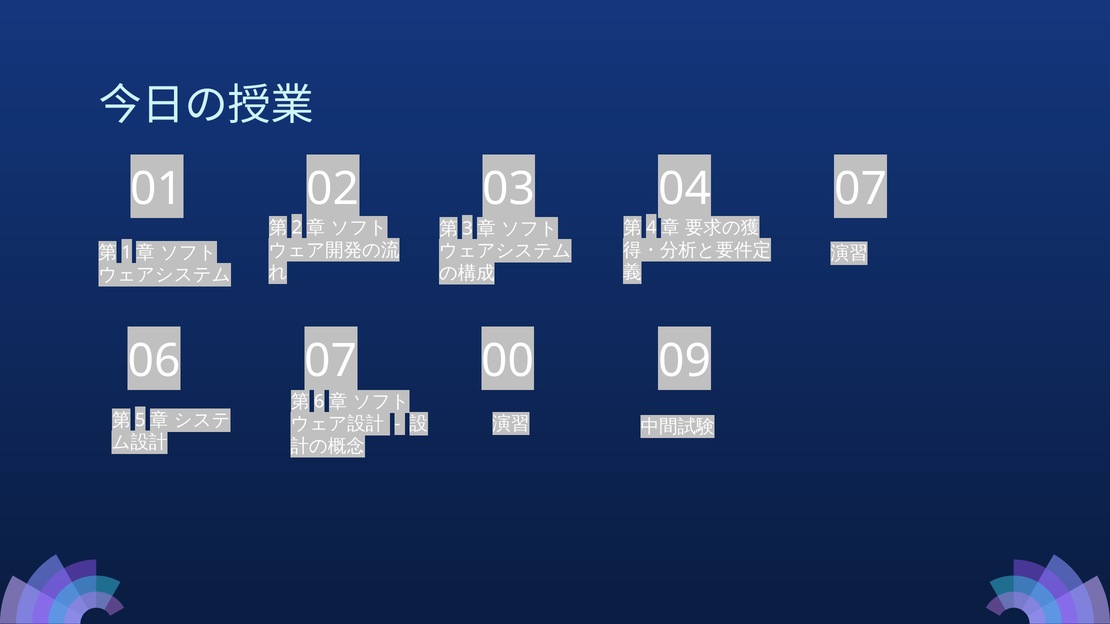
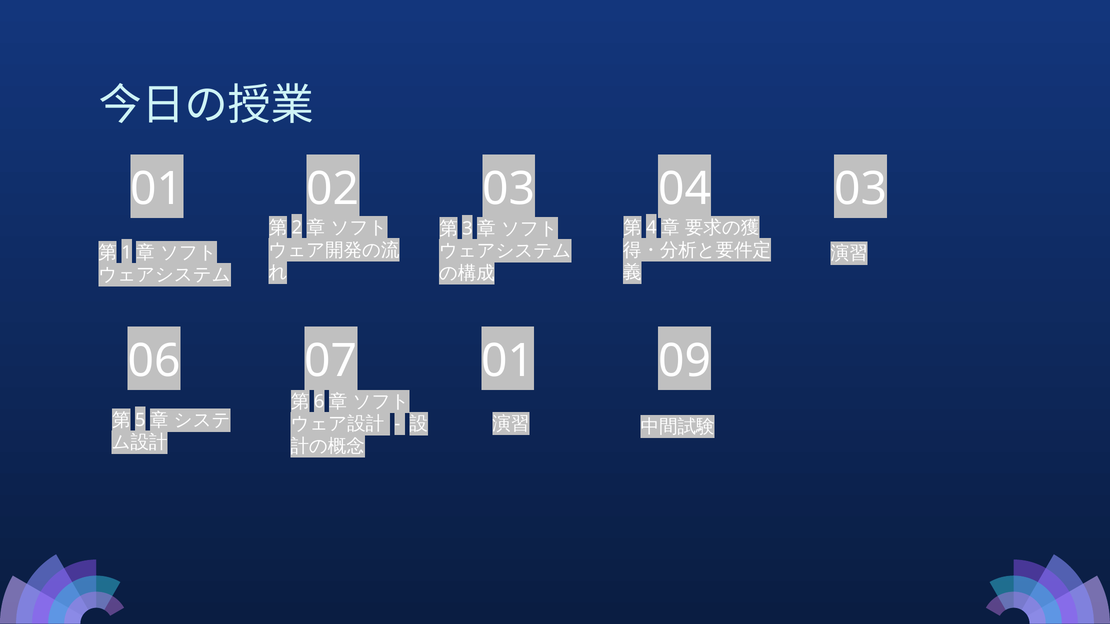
07 at (861, 189): 07 -> 03
07 00: 00 -> 01
